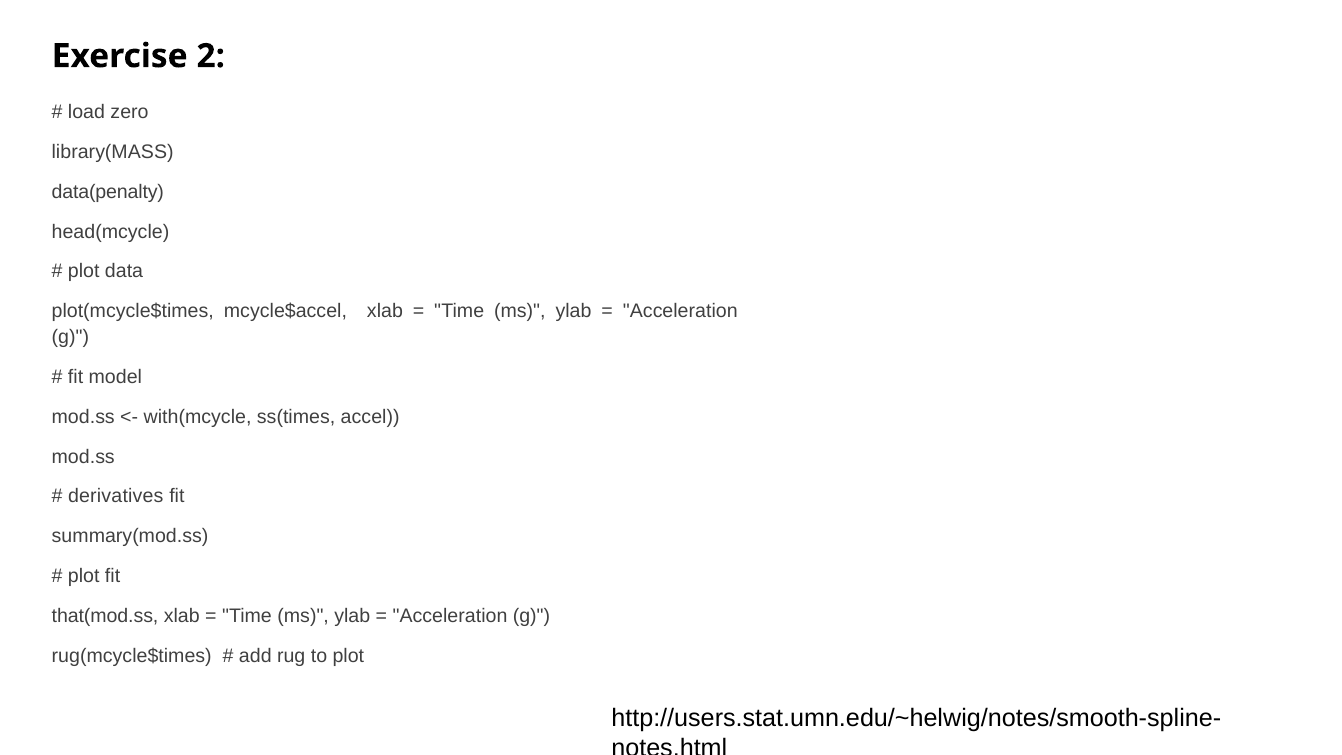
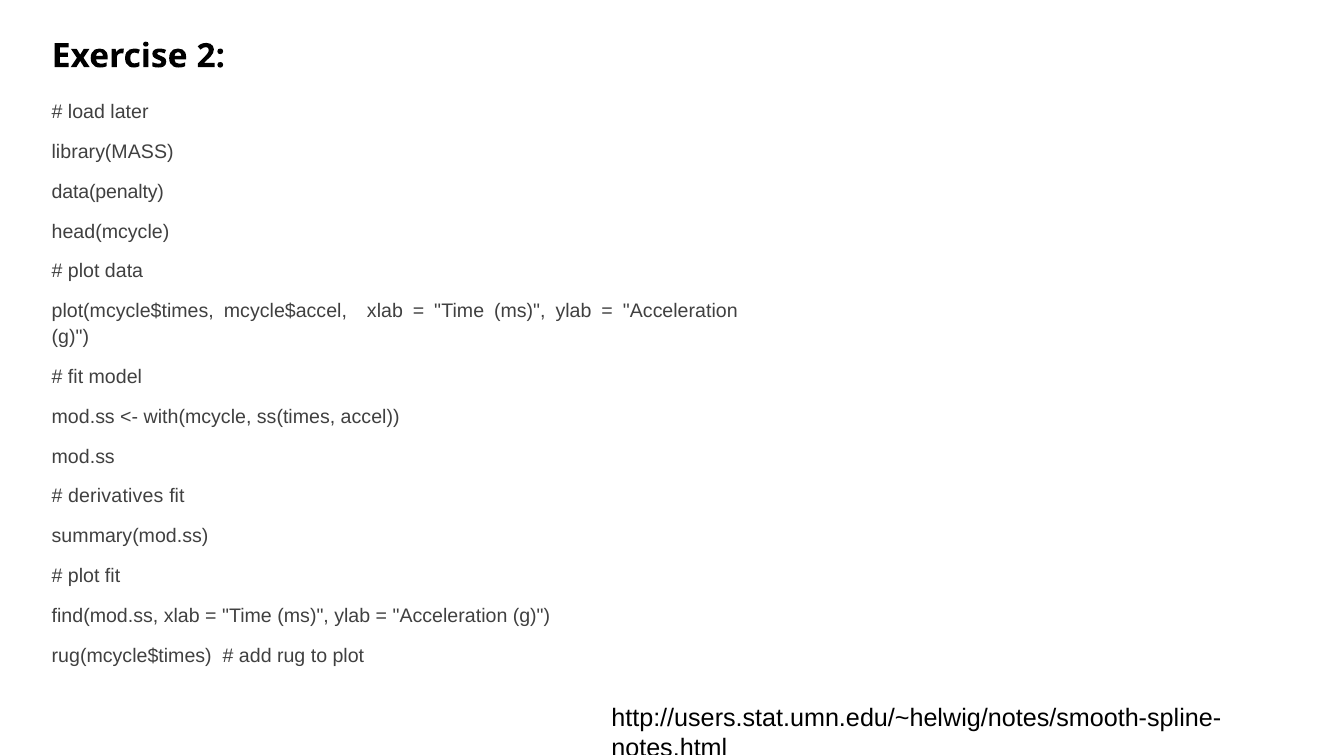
zero: zero -> later
that(mod.ss: that(mod.ss -> find(mod.ss
